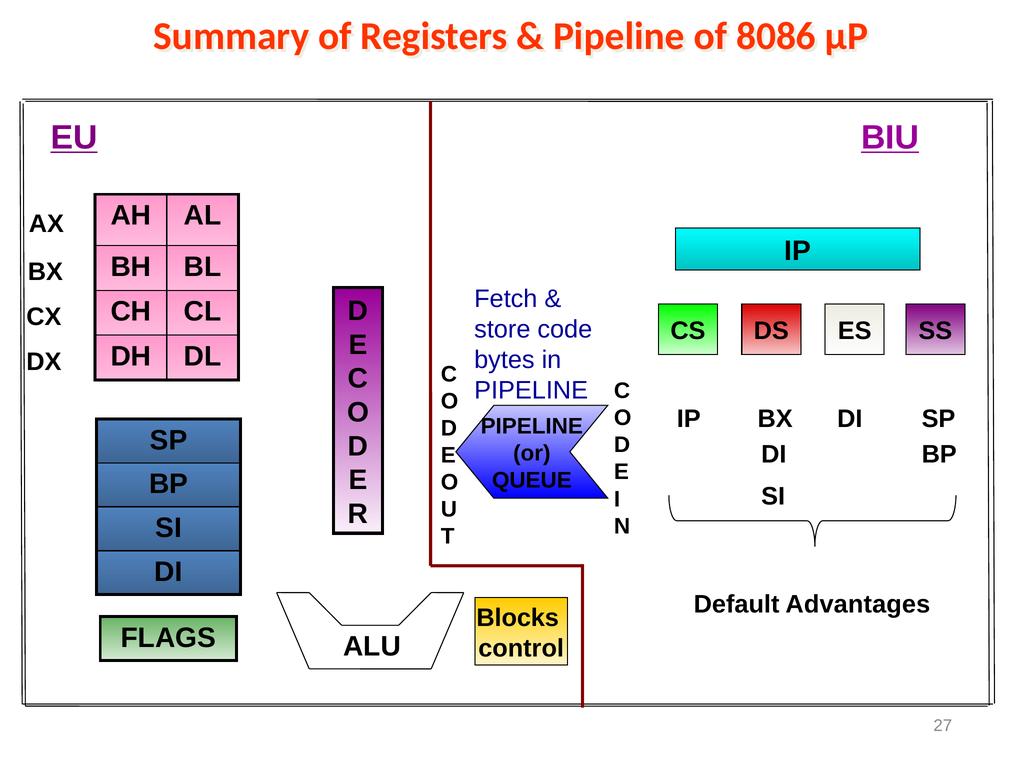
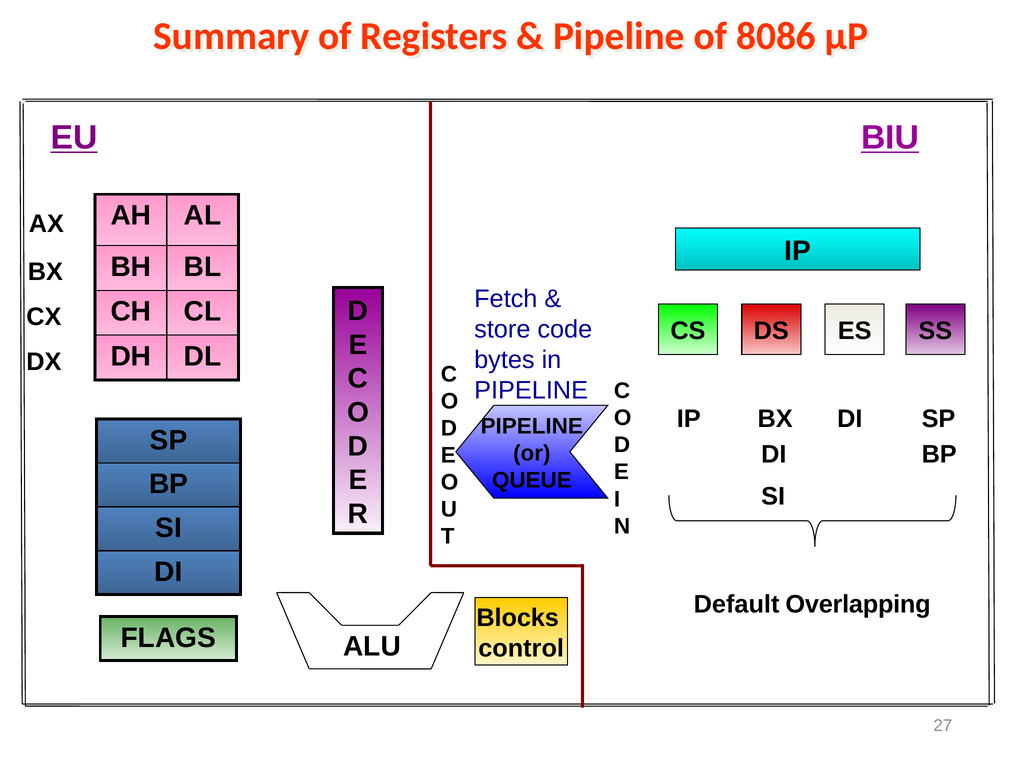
Advantages: Advantages -> Overlapping
